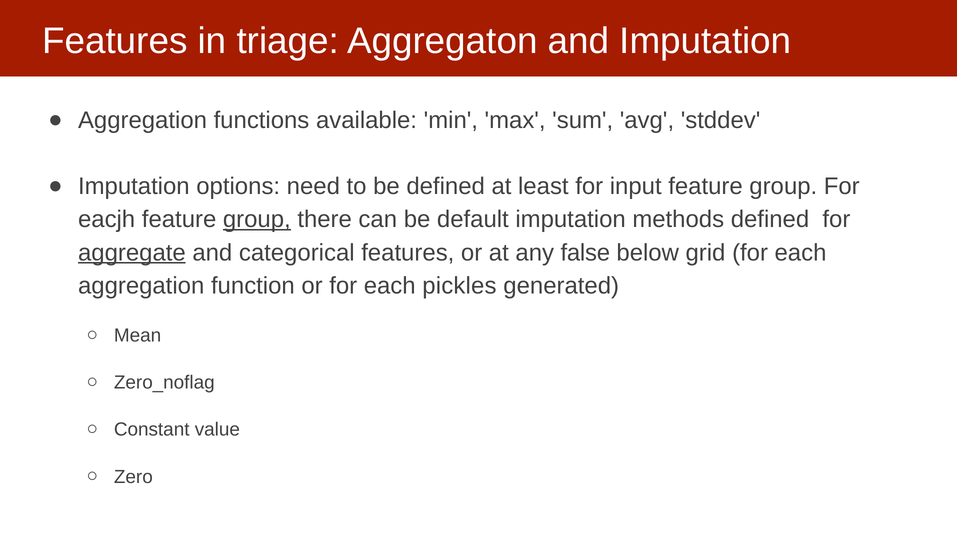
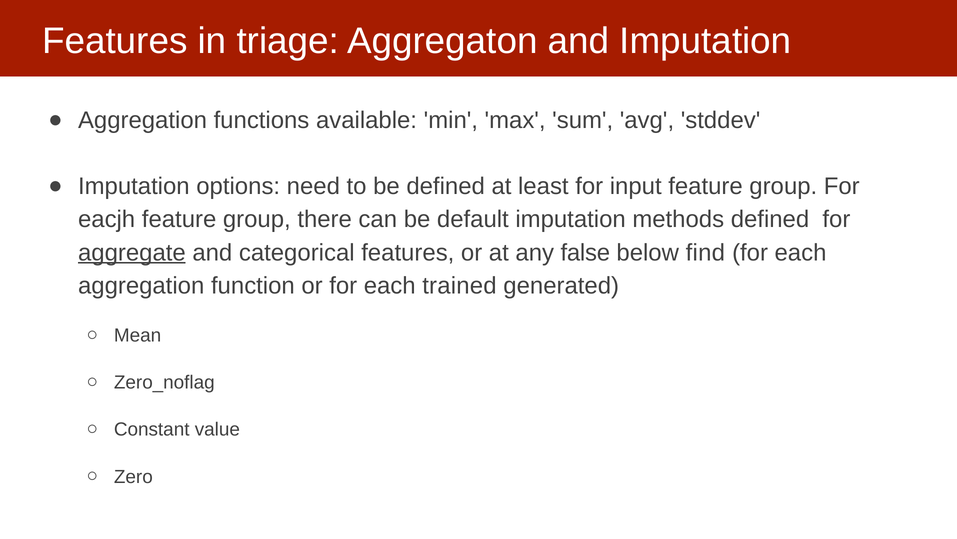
group at (257, 219) underline: present -> none
grid: grid -> find
pickles: pickles -> trained
